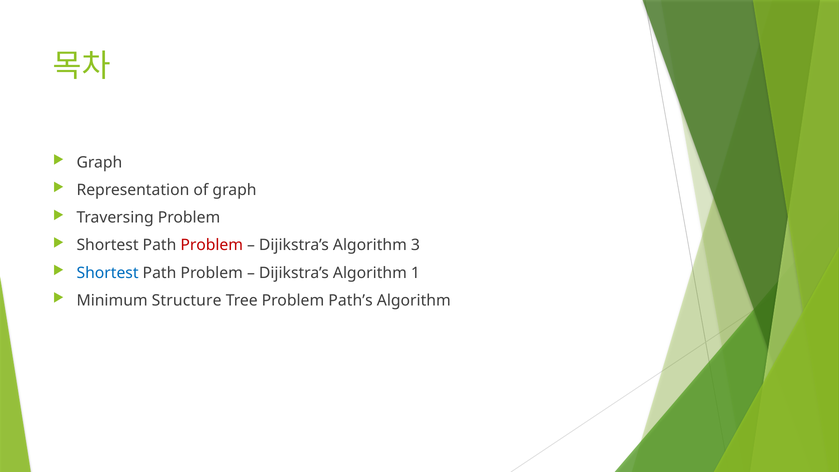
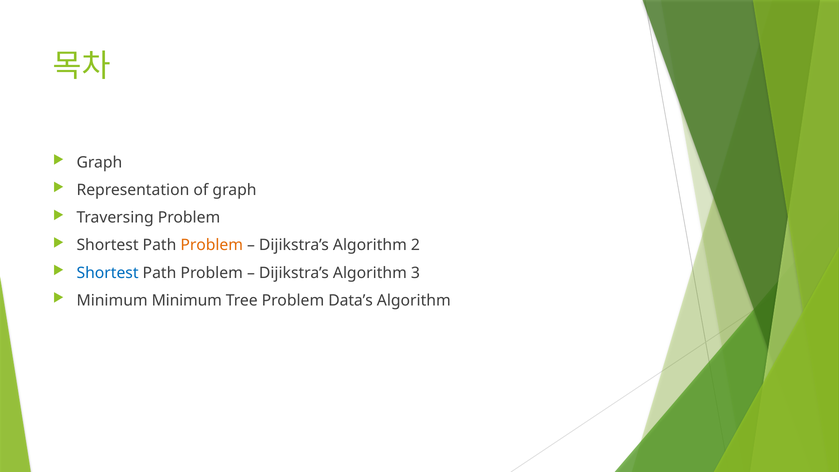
Problem at (212, 245) colour: red -> orange
3: 3 -> 2
1: 1 -> 3
Minimum Structure: Structure -> Minimum
Path’s: Path’s -> Data’s
